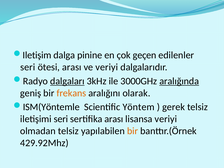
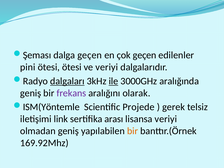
Iletişim: Iletişim -> Şeması
dalga pinine: pinine -> geçen
seri at (28, 67): seri -> pini
ötesi arası: arası -> ötesi
ile underline: none -> present
aralığında underline: present -> none
frekans colour: orange -> purple
Yöntem: Yöntem -> Projede
iletişimi seri: seri -> link
olmadan telsiz: telsiz -> geniş
429.92Mhz: 429.92Mhz -> 169.92Mhz
